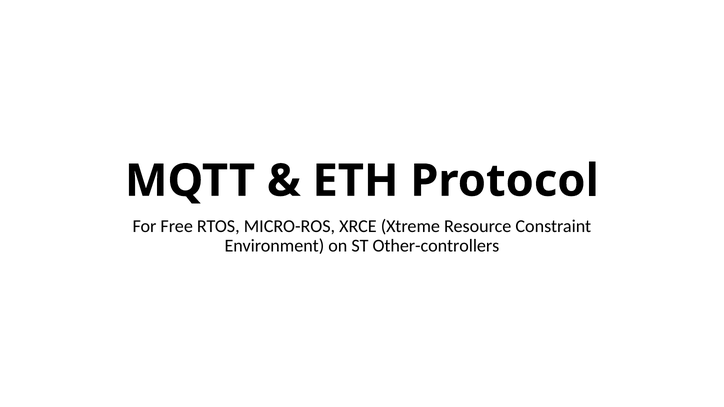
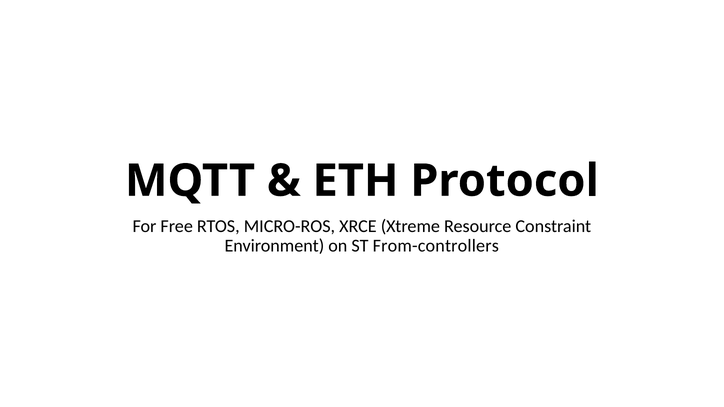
Other-controllers: Other-controllers -> From-controllers
